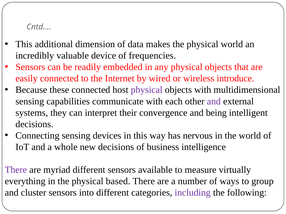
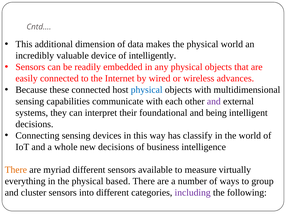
frequencies: frequencies -> intelligently
introduce: introduce -> advances
physical at (147, 90) colour: purple -> blue
convergence: convergence -> foundational
nervous: nervous -> classify
There at (16, 170) colour: purple -> orange
